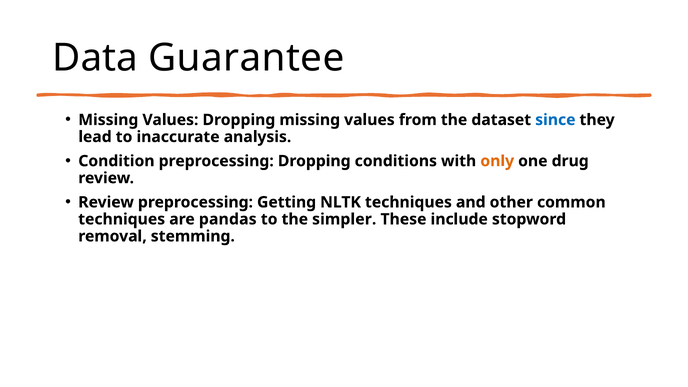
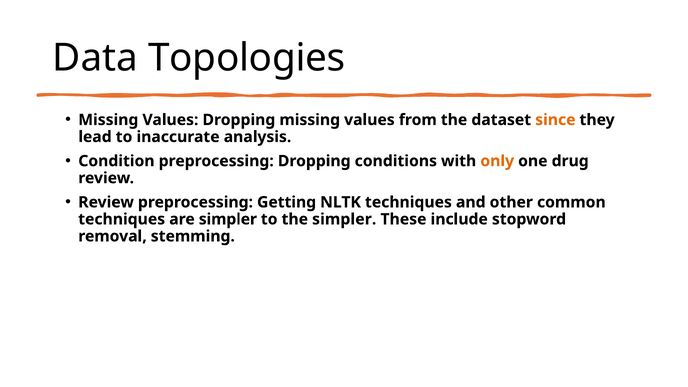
Guarantee: Guarantee -> Topologies
since colour: blue -> orange
are pandas: pandas -> simpler
